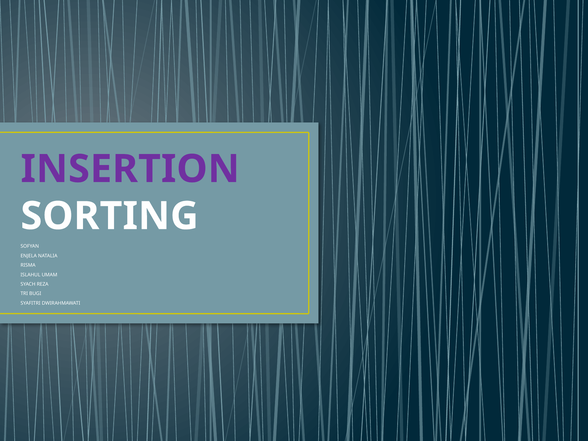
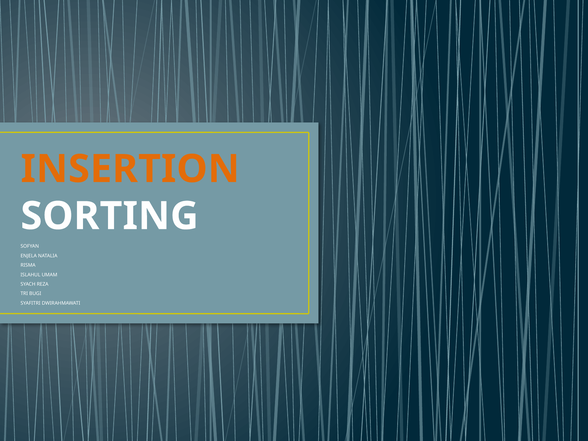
INSERTION colour: purple -> orange
